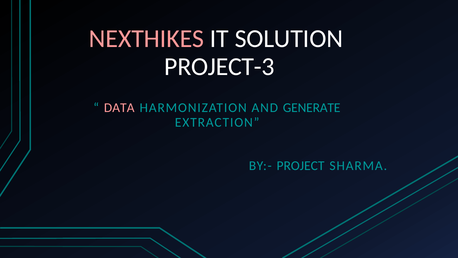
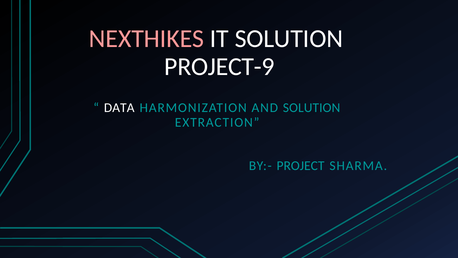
PROJECT-3: PROJECT-3 -> PROJECT-9
DATA colour: pink -> white
AND GENERATE: GENERATE -> SOLUTION
